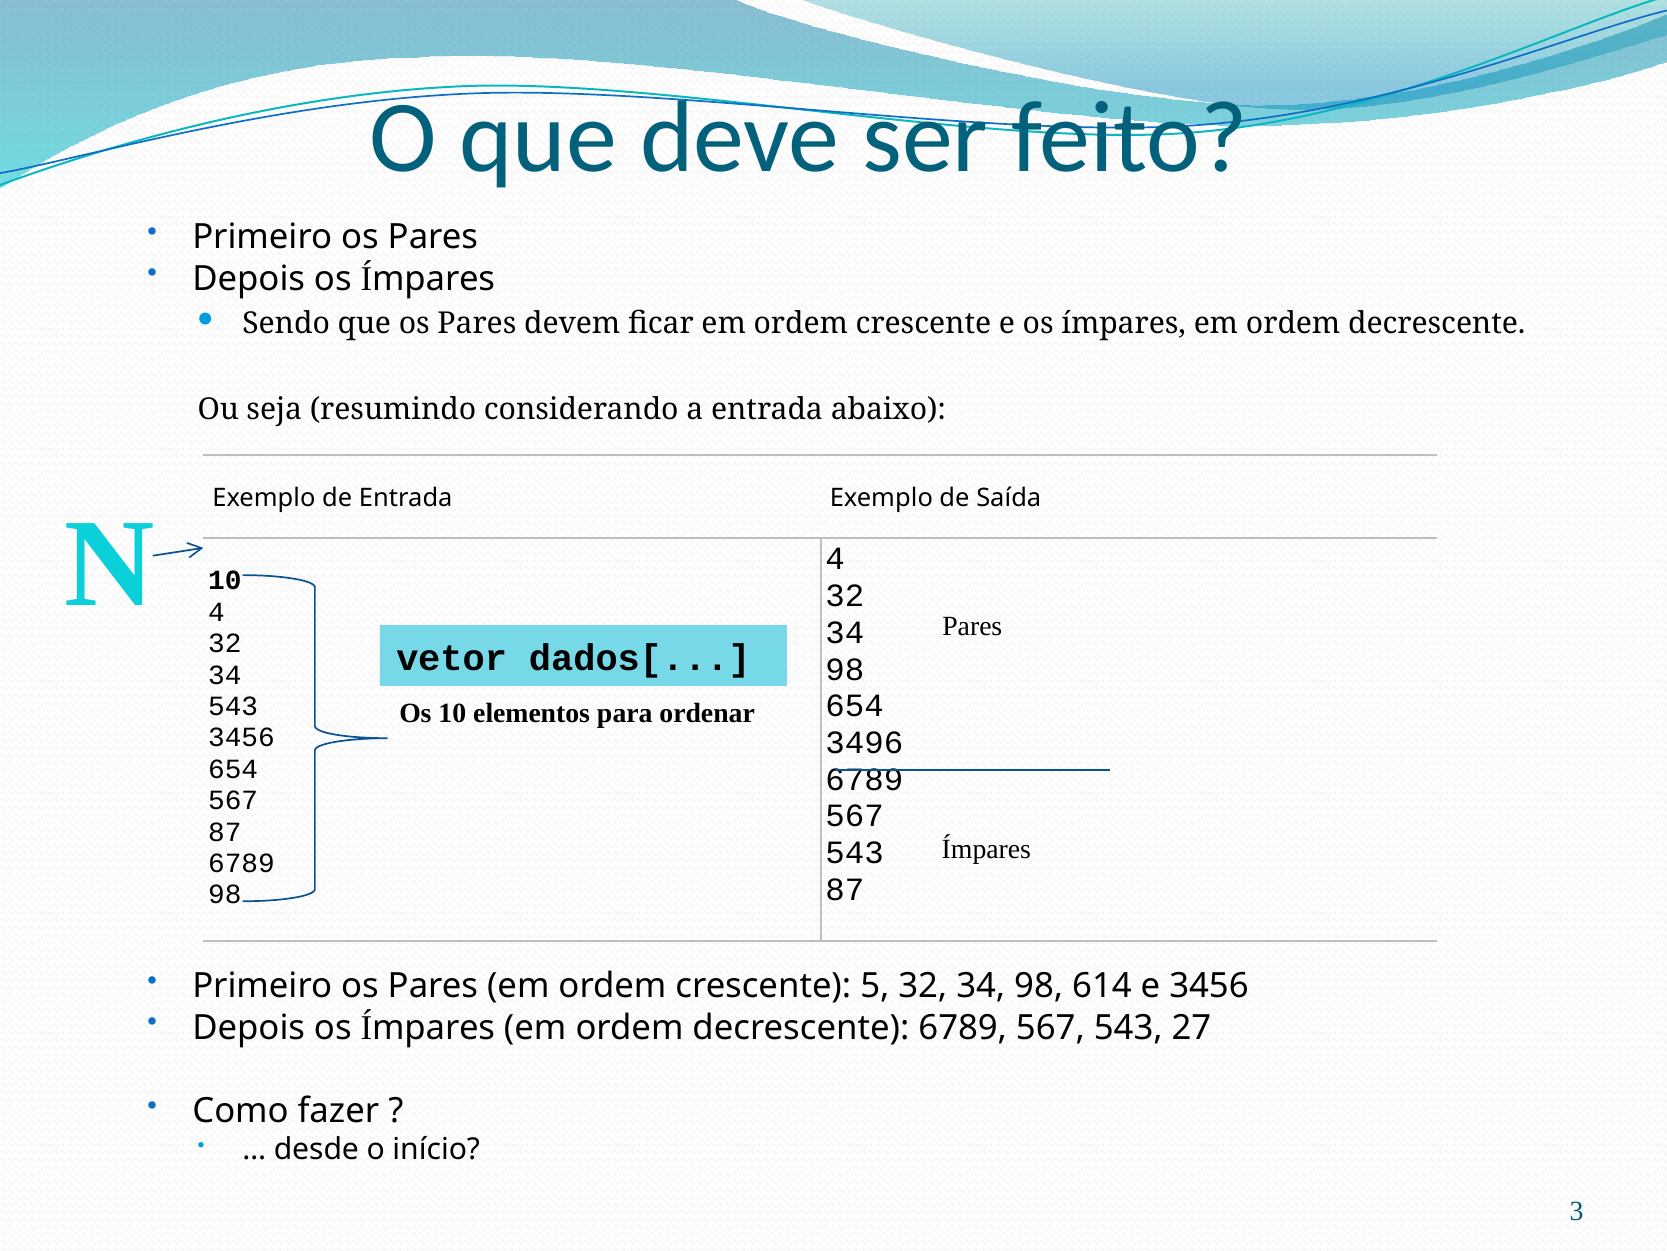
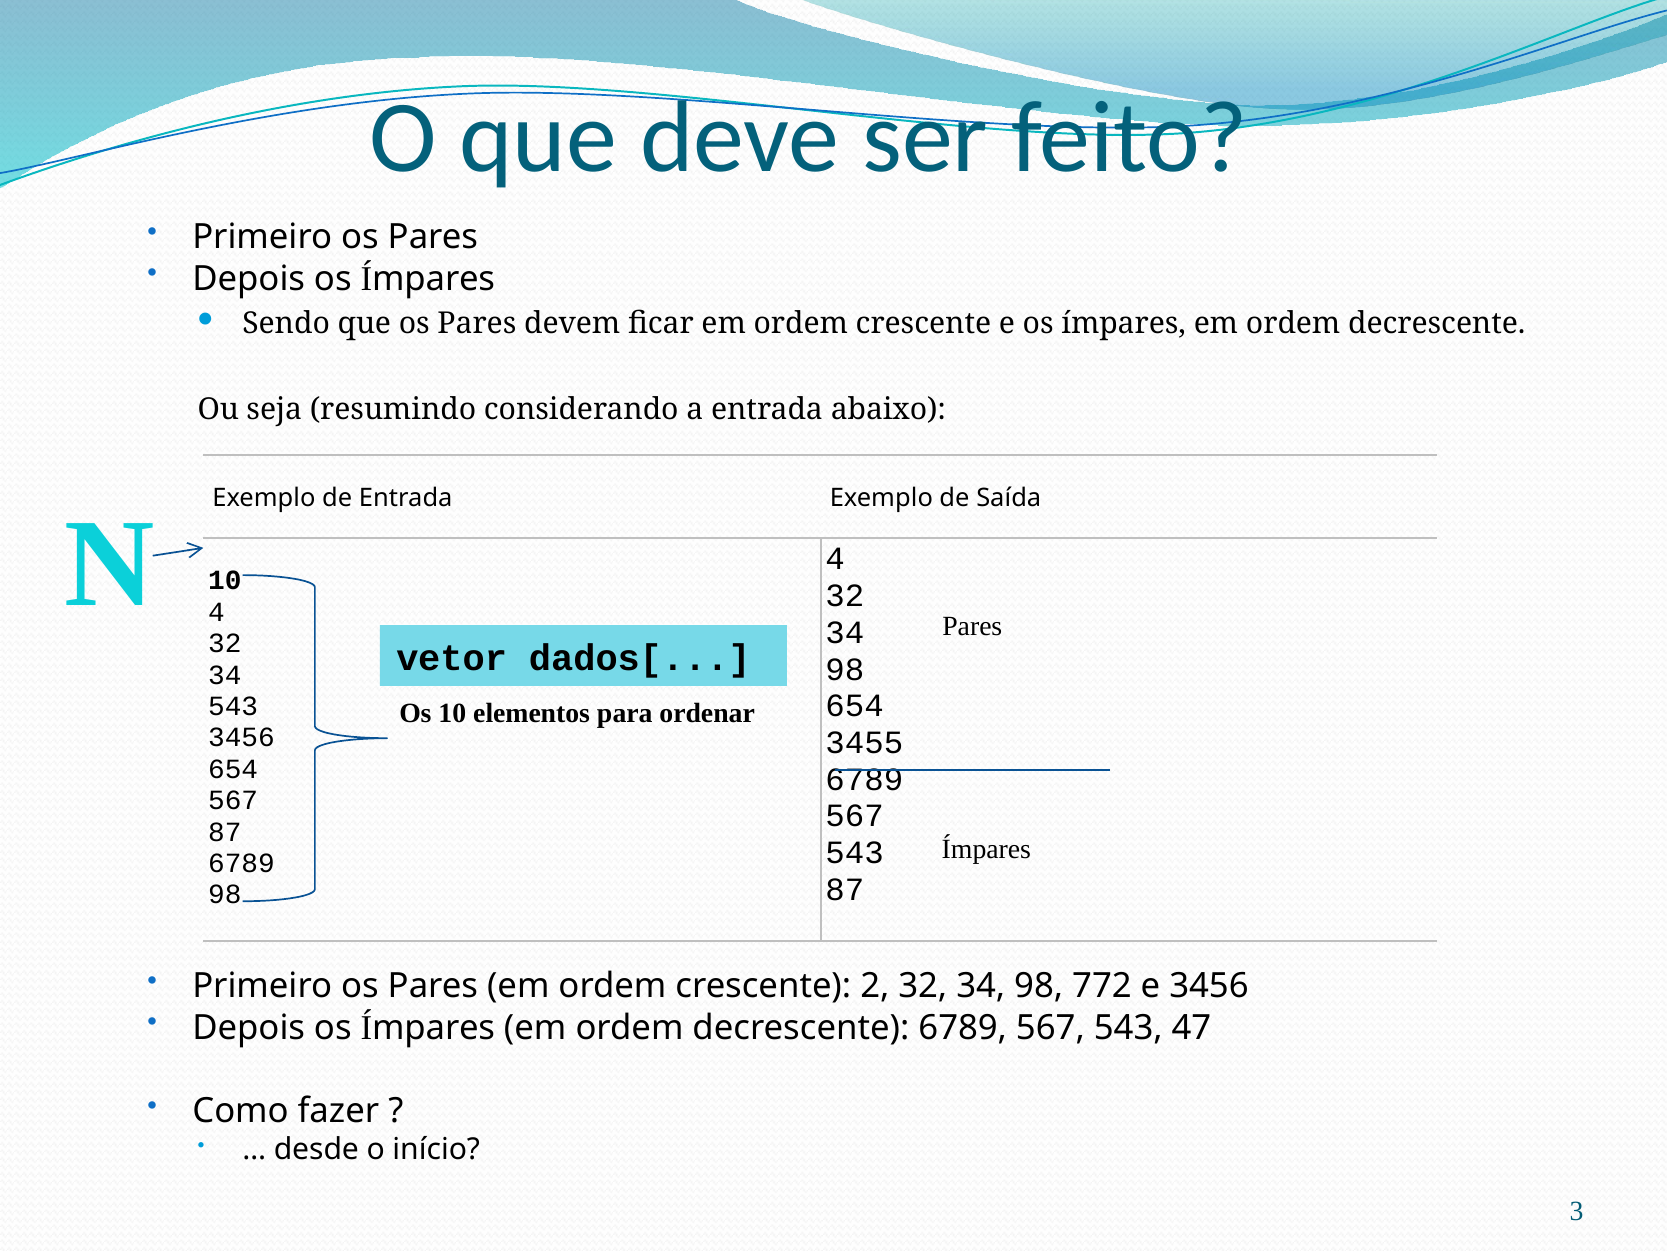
3496: 3496 -> 3455
5: 5 -> 2
614: 614 -> 772
27: 27 -> 47
